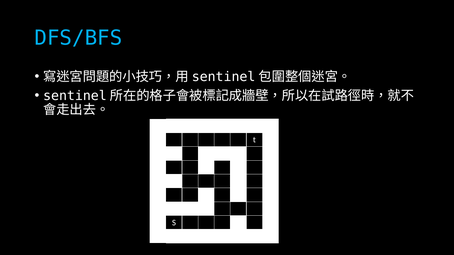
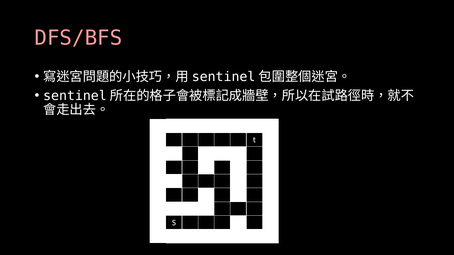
DFS/BFS colour: light blue -> pink
